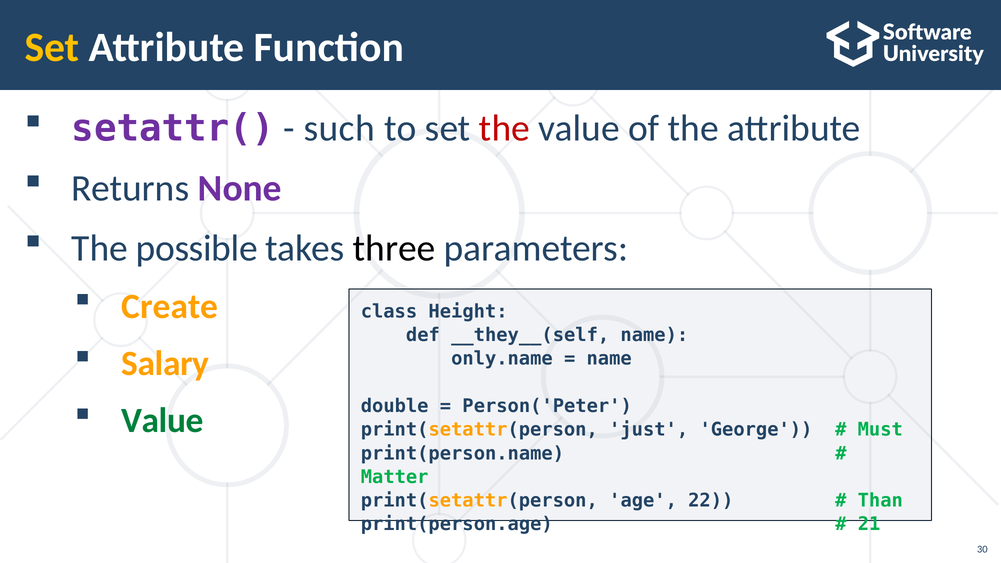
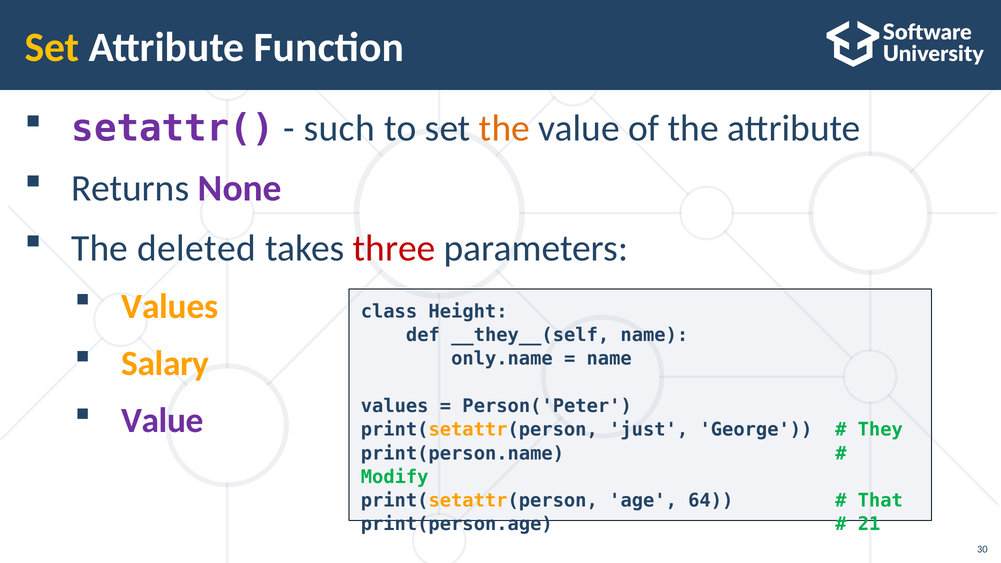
the at (504, 129) colour: red -> orange
possible: possible -> deleted
three colour: black -> red
Create at (170, 306): Create -> Values
double at (395, 406): double -> values
Value at (163, 421) colour: green -> purple
Must: Must -> They
Matter: Matter -> Modify
22: 22 -> 64
Than: Than -> That
